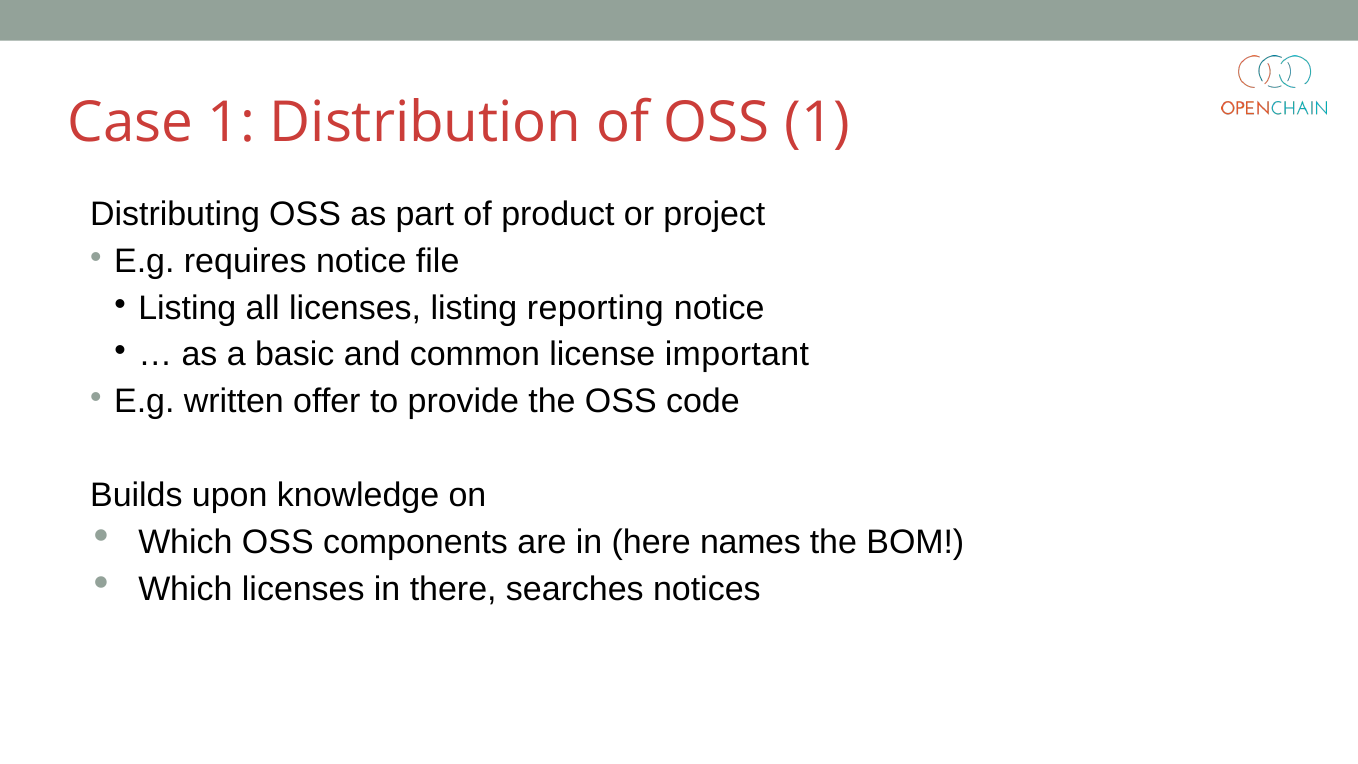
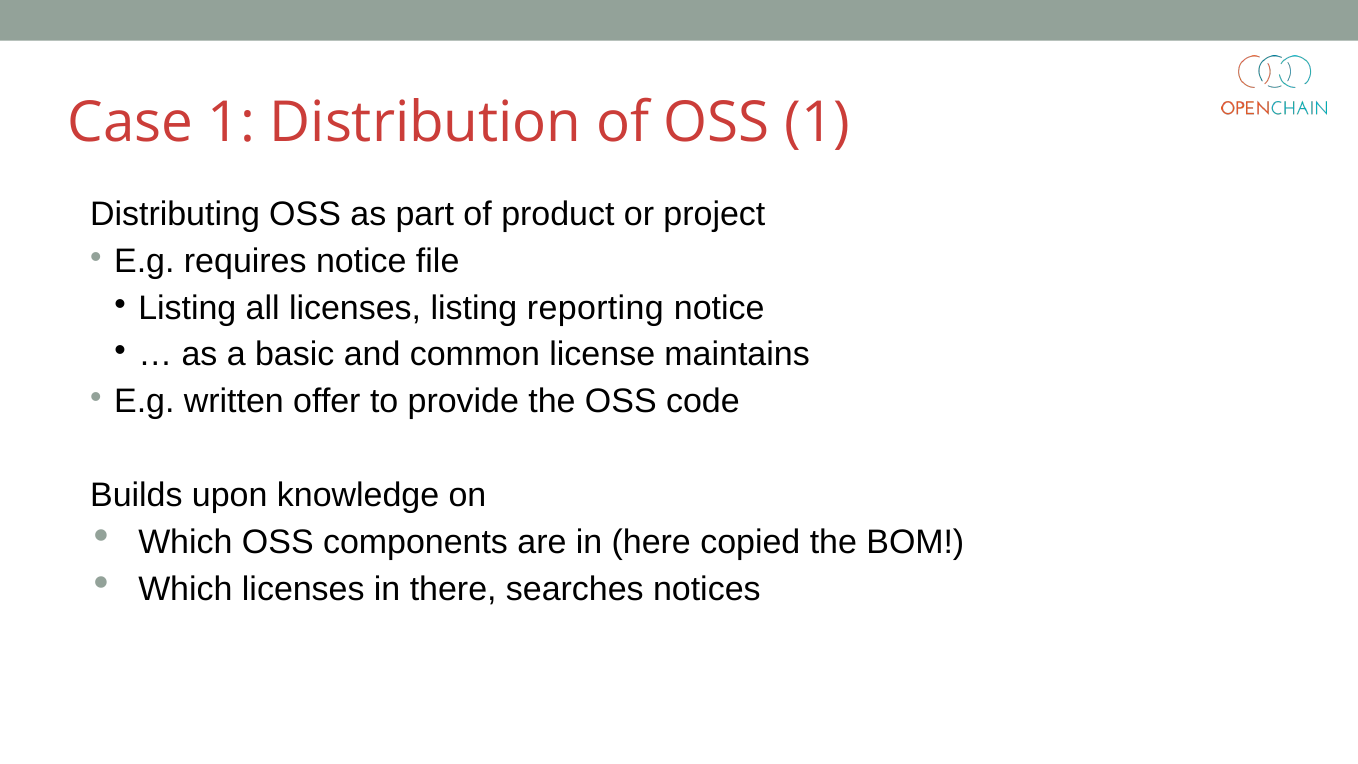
important: important -> maintains
names: names -> copied
